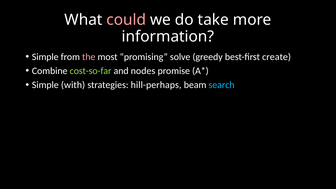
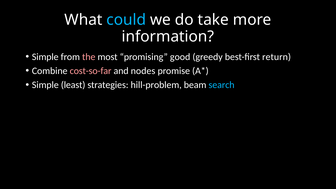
could colour: pink -> light blue
solve: solve -> good
create: create -> return
cost-so-far colour: light green -> pink
with: with -> least
hill-perhaps: hill-perhaps -> hill-problem
